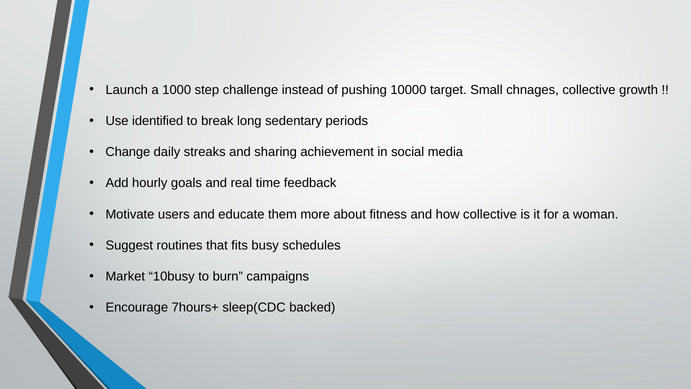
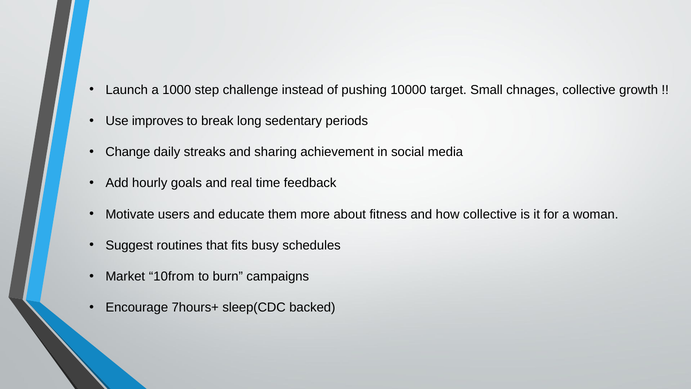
identified: identified -> improves
10busy: 10busy -> 10from
